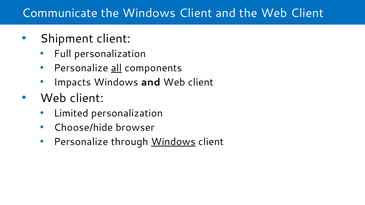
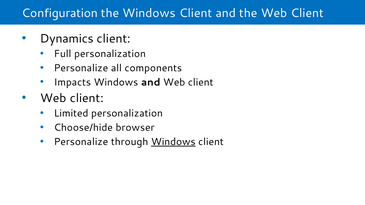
Communicate: Communicate -> Configuration
Shipment: Shipment -> Dynamics
all underline: present -> none
